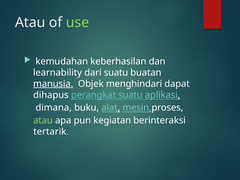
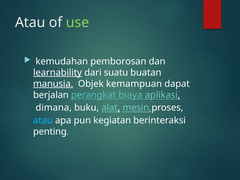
keberhasilan: keberhasilan -> pemborosan
learnability underline: none -> present
menghindari: menghindari -> kemampuan
dihapus: dihapus -> berjalan
perangkat suatu: suatu -> biaya
atau at (43, 120) colour: light green -> light blue
tertarik: tertarik -> penting
